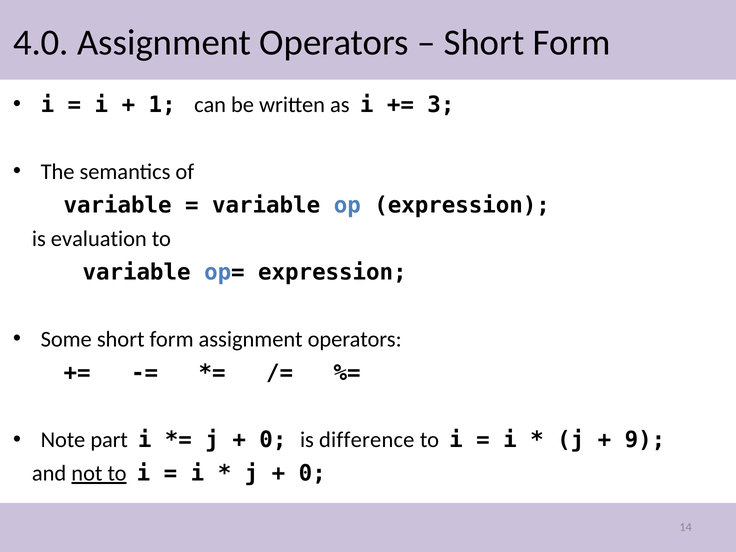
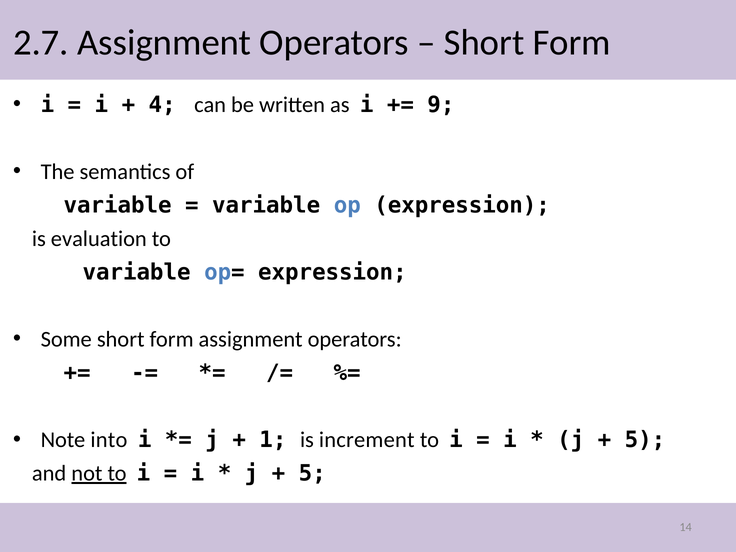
4.0: 4.0 -> 2.7
1: 1 -> 4
3: 3 -> 9
part: part -> into
0 at (273, 440): 0 -> 1
difference: difference -> increment
9 at (645, 440): 9 -> 5
0 at (312, 473): 0 -> 5
